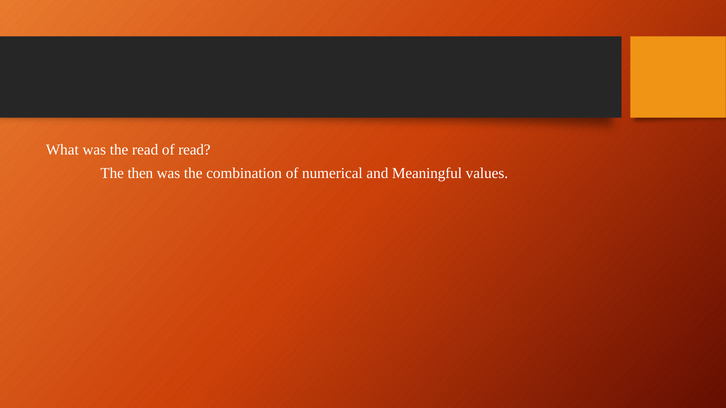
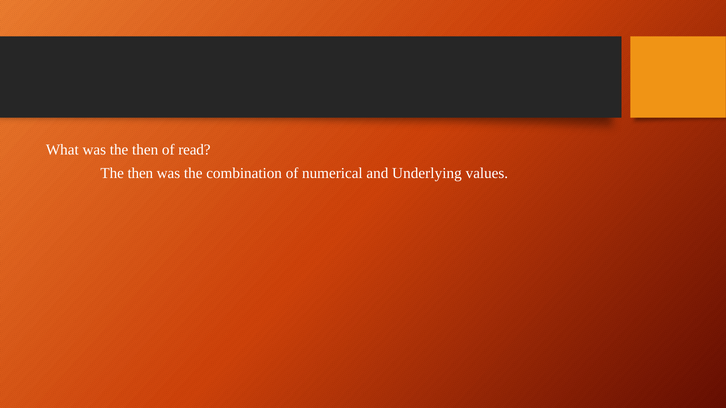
was the read: read -> then
Meaningful: Meaningful -> Underlying
